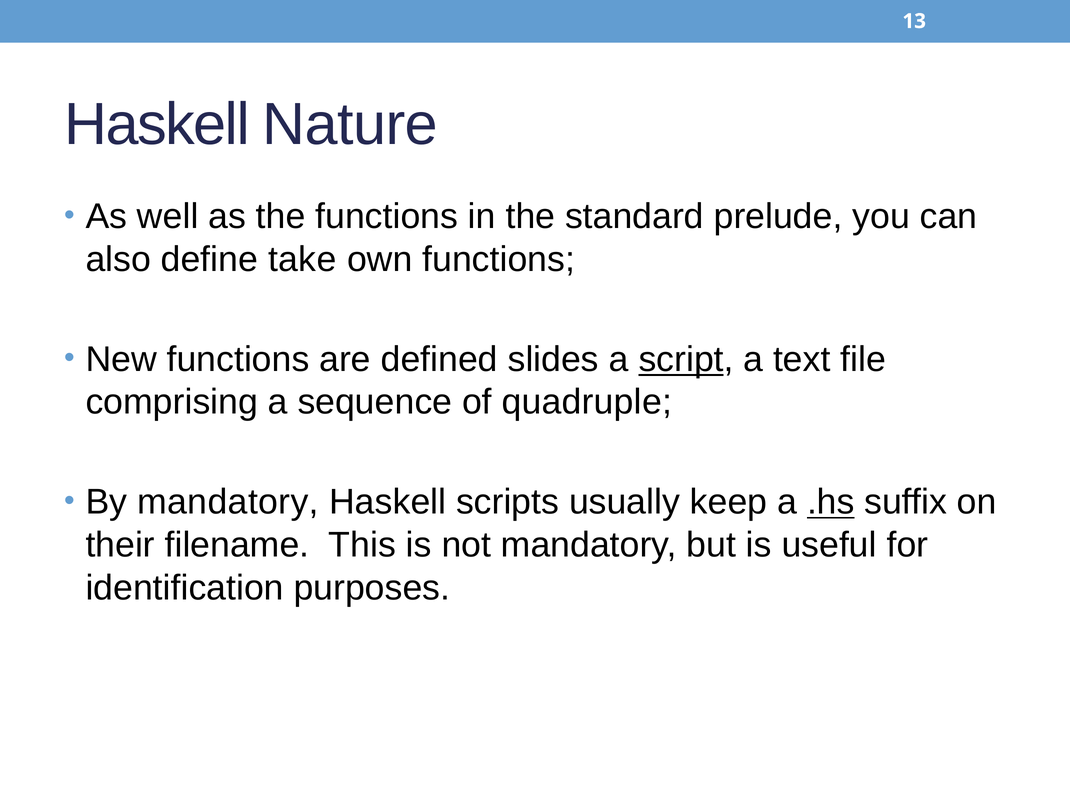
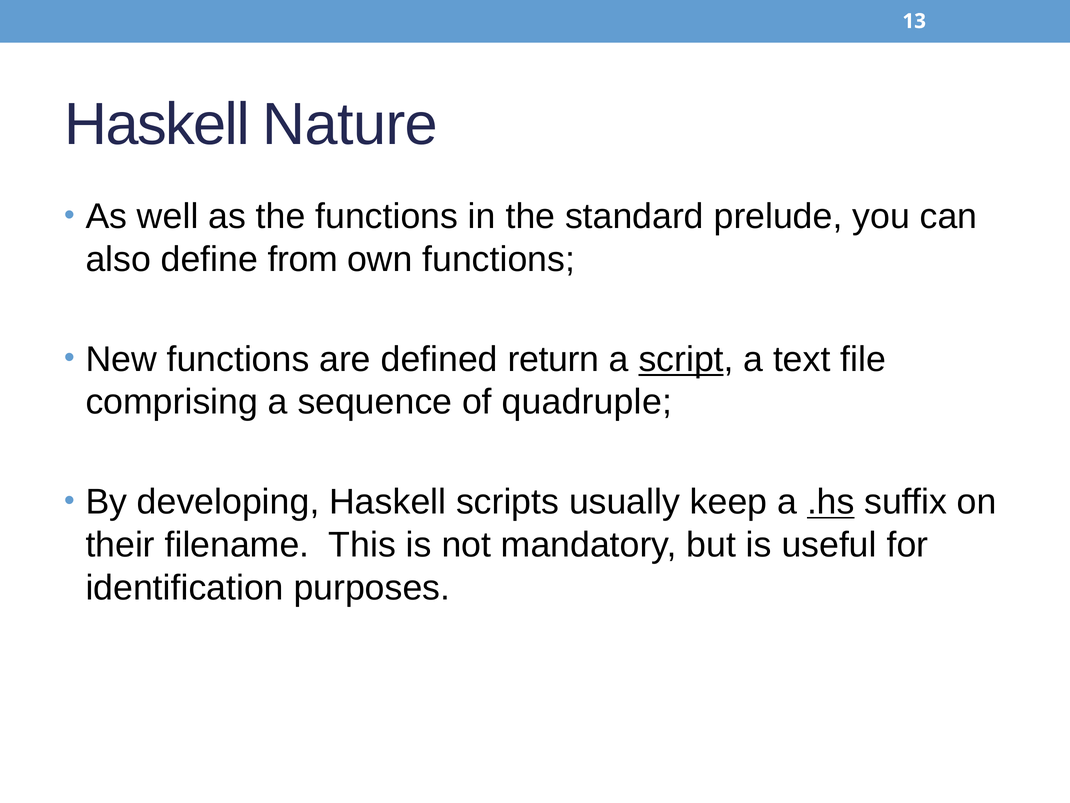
take: take -> from
slides: slides -> return
By mandatory: mandatory -> developing
